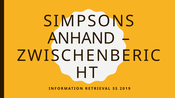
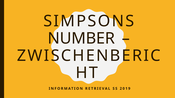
ANHAND: ANHAND -> NUMBER
